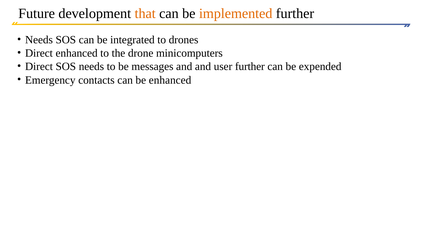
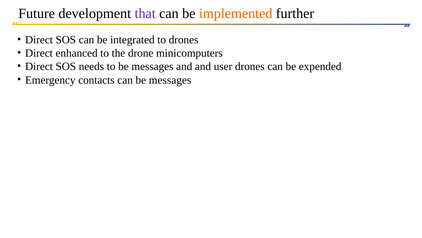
that colour: orange -> purple
Needs at (39, 40): Needs -> Direct
user further: further -> drones
can be enhanced: enhanced -> messages
